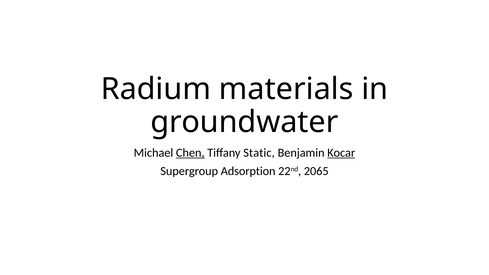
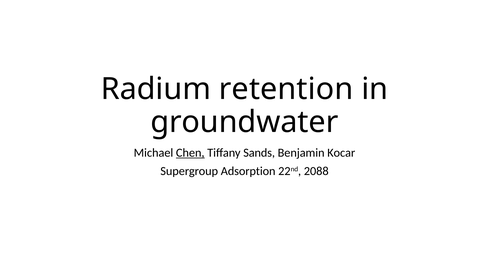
materials: materials -> retention
Static: Static -> Sands
Kocar underline: present -> none
2065: 2065 -> 2088
